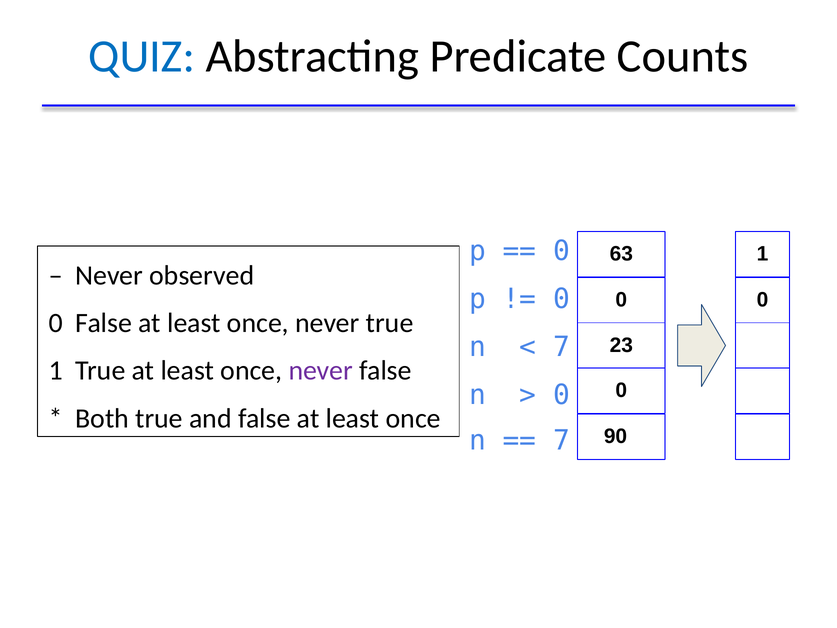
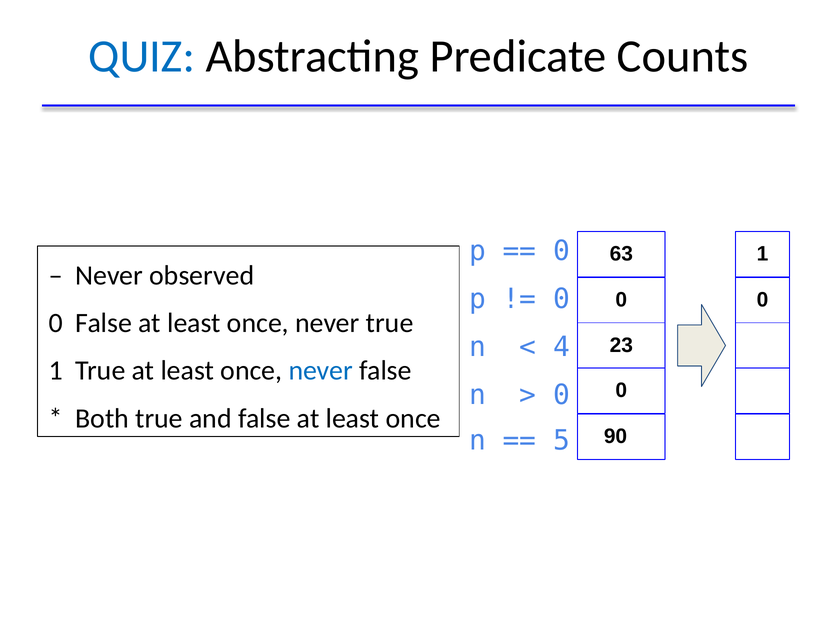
7 at (561, 347): 7 -> 4
never at (321, 371) colour: purple -> blue
7 at (561, 440): 7 -> 5
